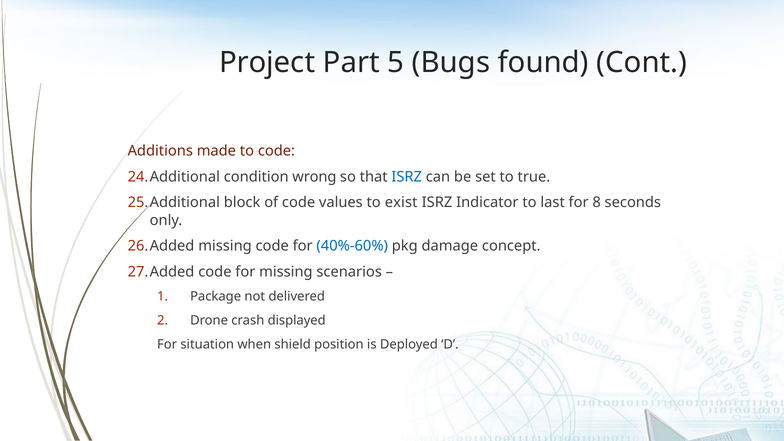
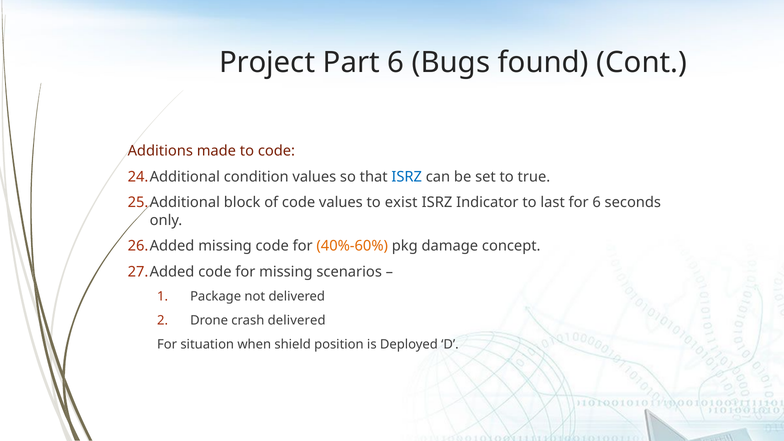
Part 5: 5 -> 6
condition wrong: wrong -> values
for 8: 8 -> 6
40%-60% colour: blue -> orange
crash displayed: displayed -> delivered
